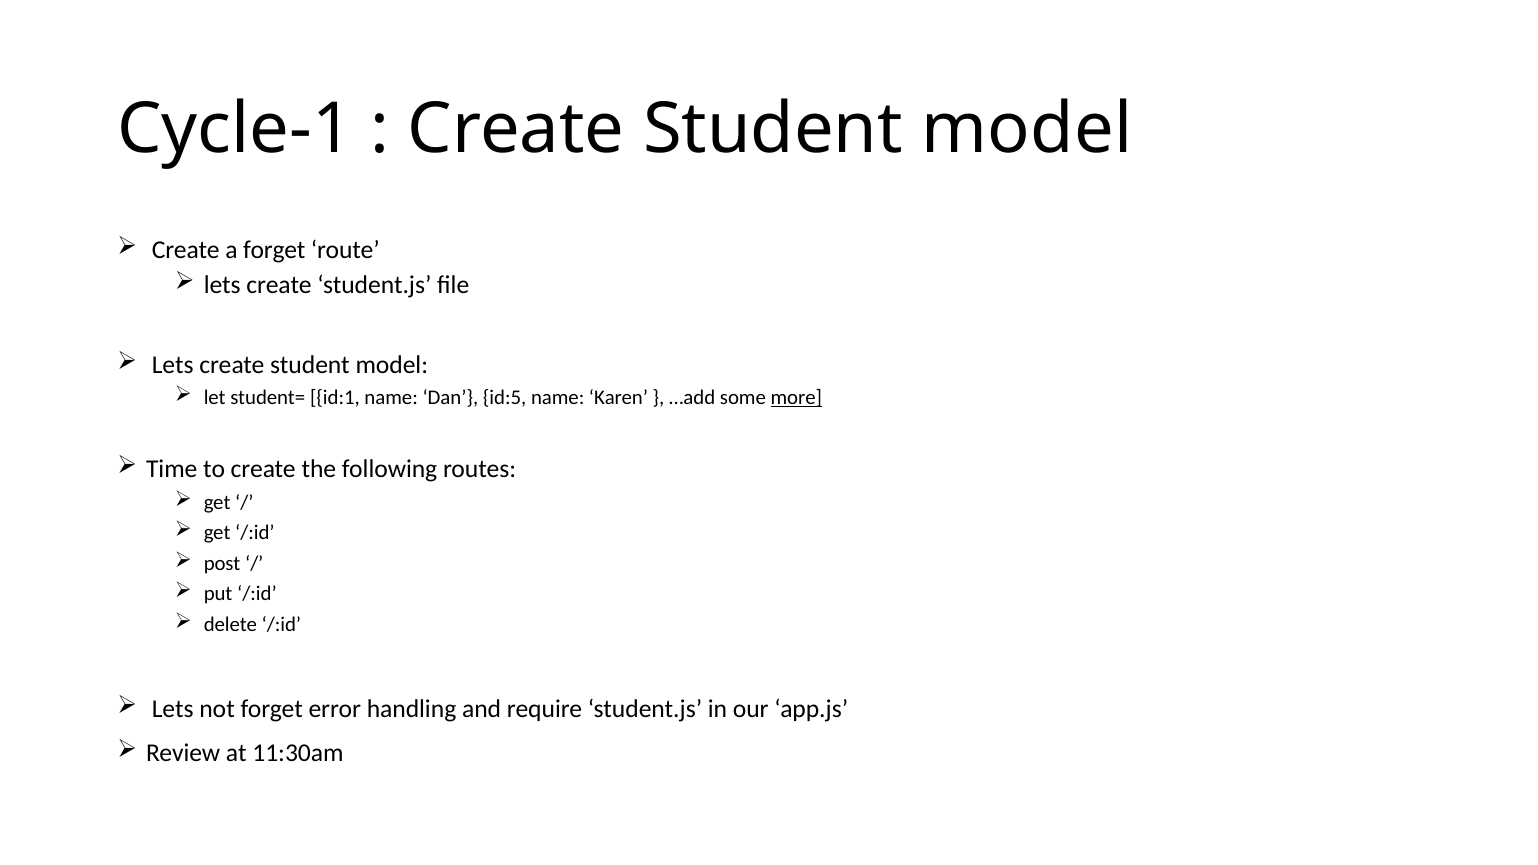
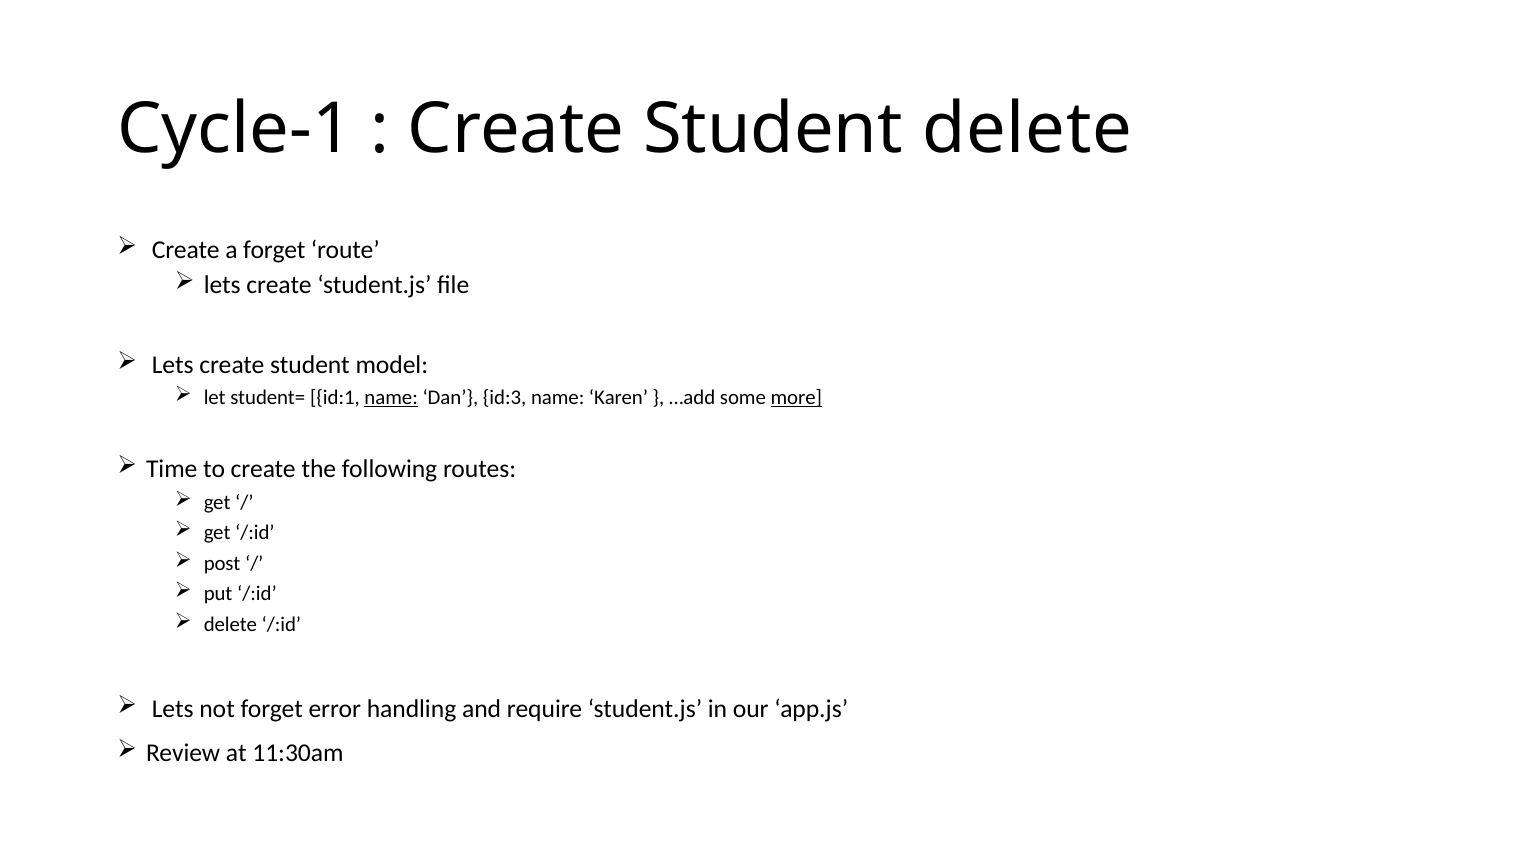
model at (1027, 129): model -> delete
name at (391, 398) underline: none -> present
id:5: id:5 -> id:3
